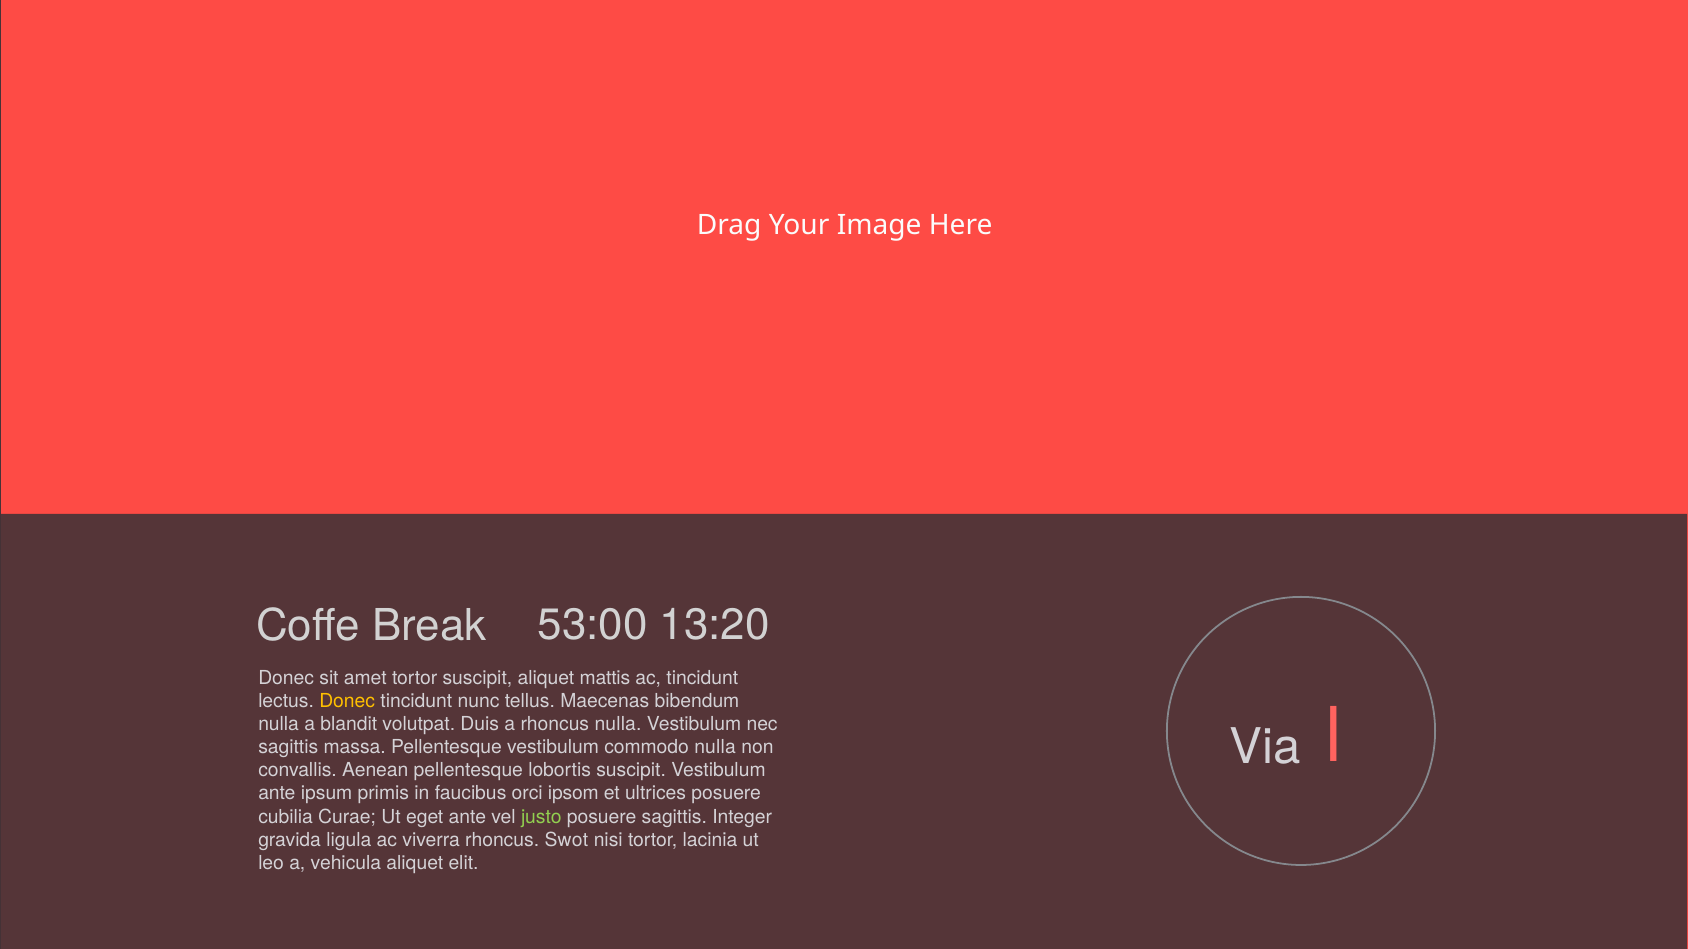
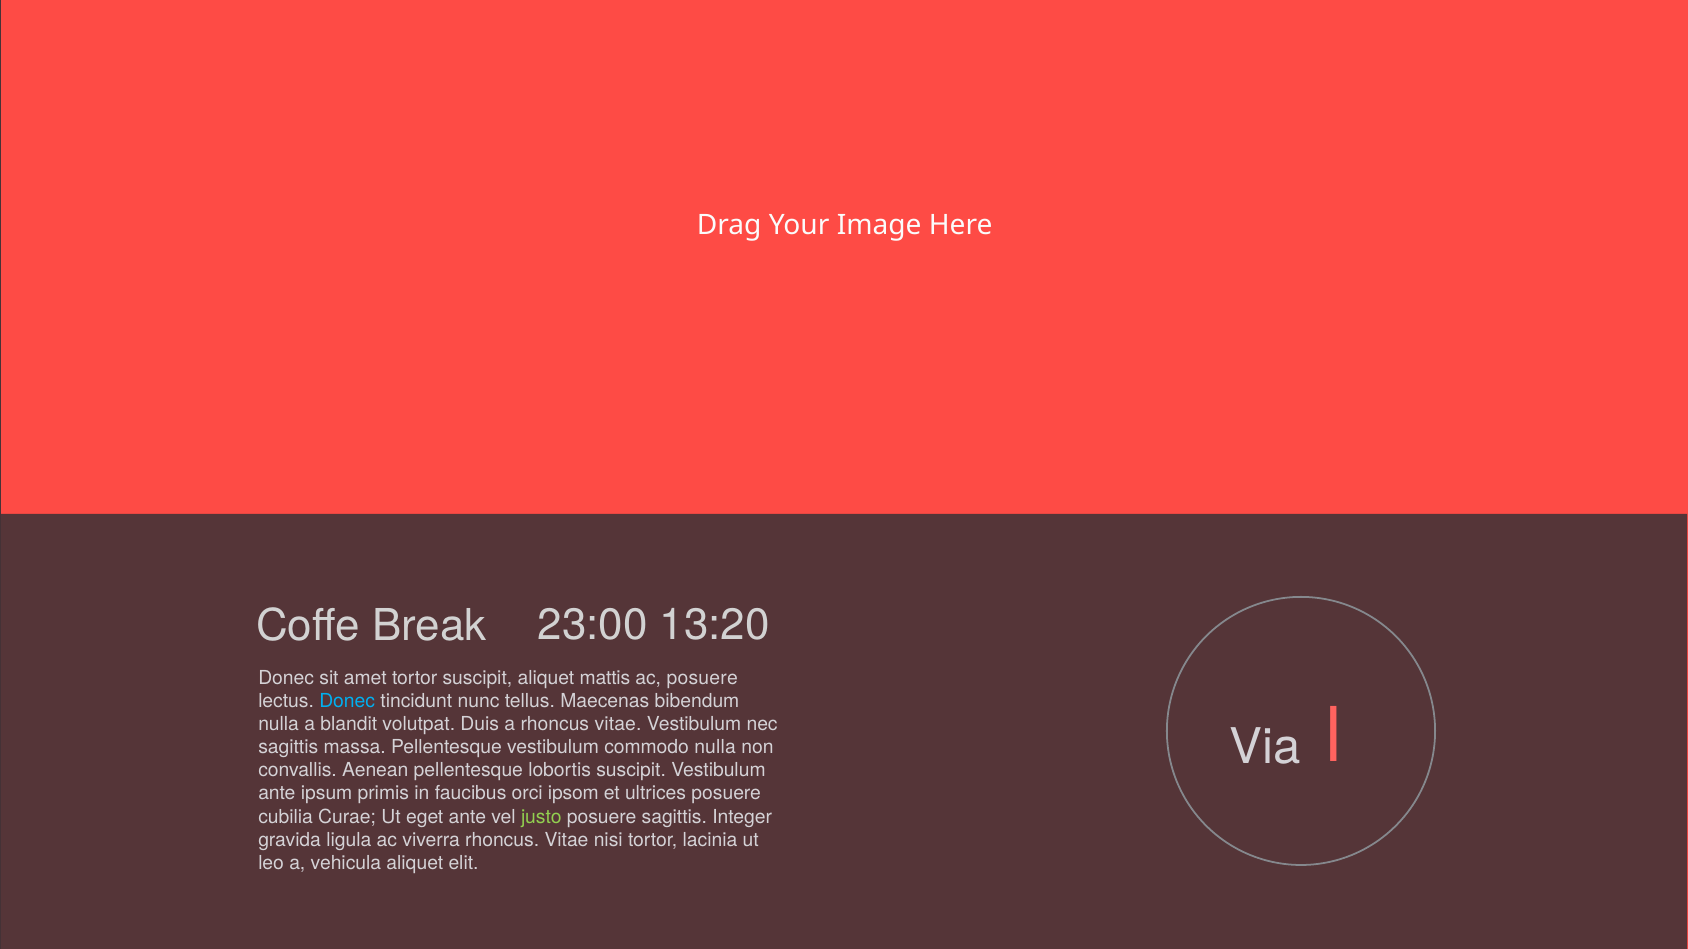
53:00: 53:00 -> 23:00
ac tincidunt: tincidunt -> posuere
Donec at (347, 701) colour: yellow -> light blue
a rhoncus nulla: nulla -> vitae
viverra rhoncus Swot: Swot -> Vitae
